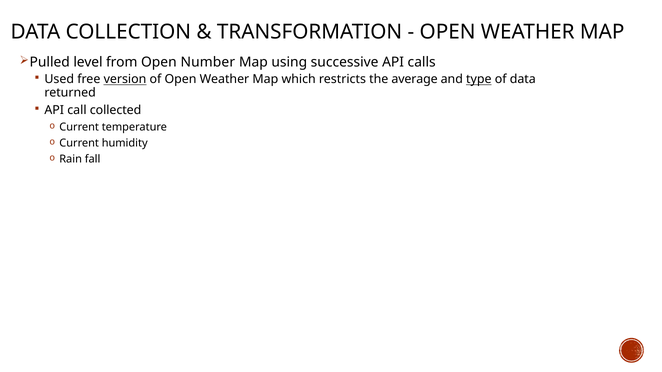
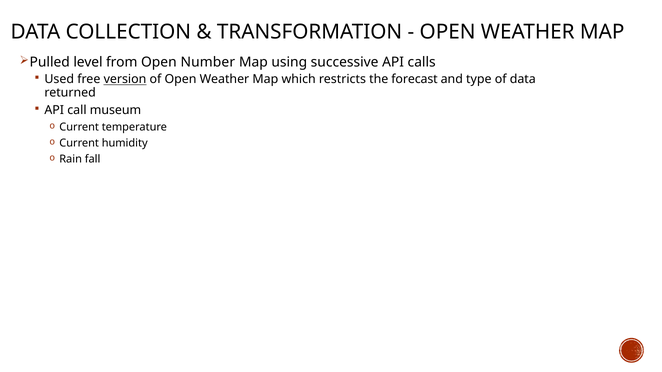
average: average -> forecast
type underline: present -> none
collected: collected -> museum
